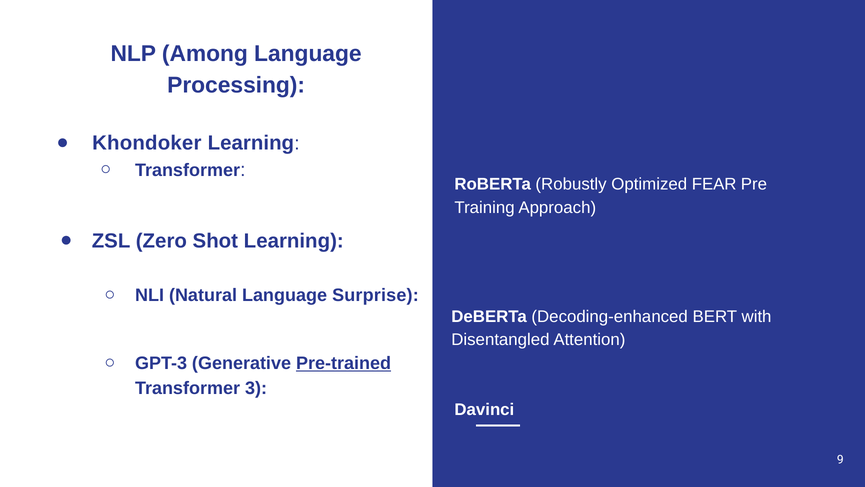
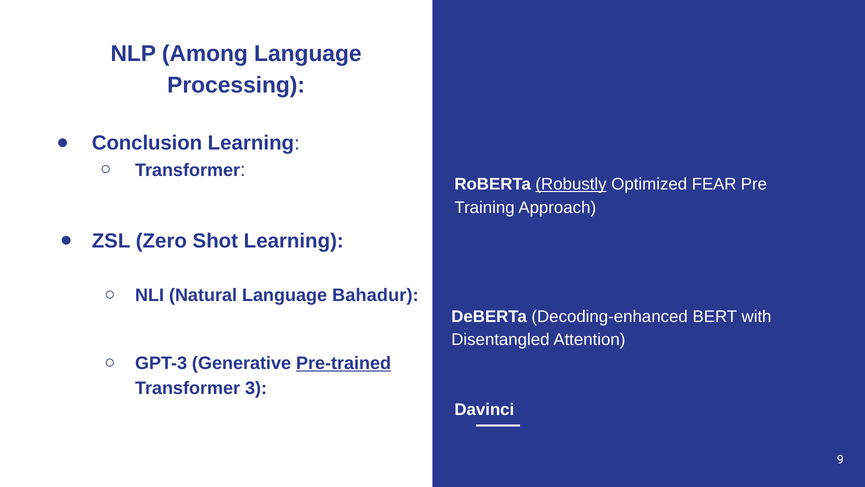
Khondoker: Khondoker -> Conclusion
Robustly underline: none -> present
Surprise: Surprise -> Bahadur
